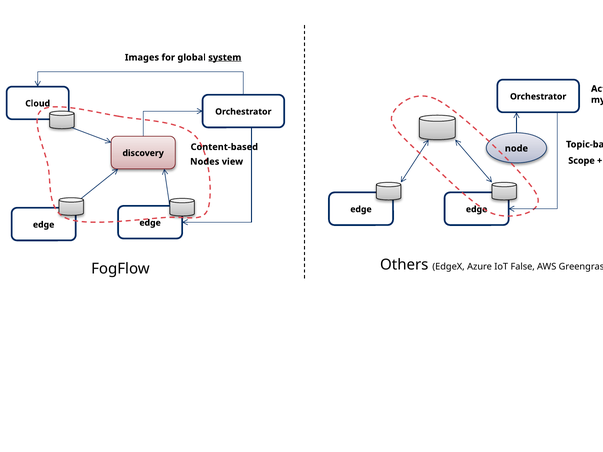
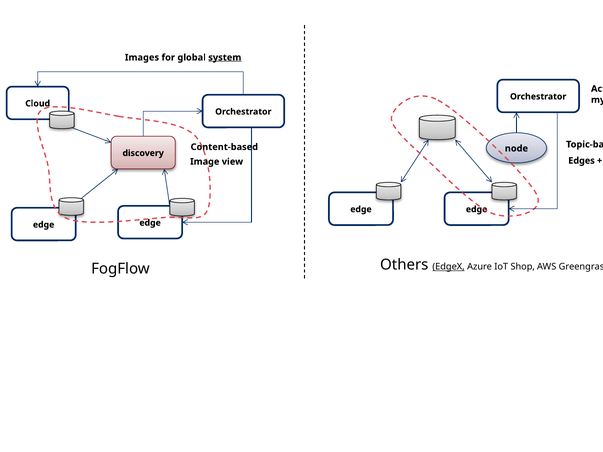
Scope: Scope -> Edges
Nodes: Nodes -> Image
EdgeX underline: none -> present
False: False -> Shop
